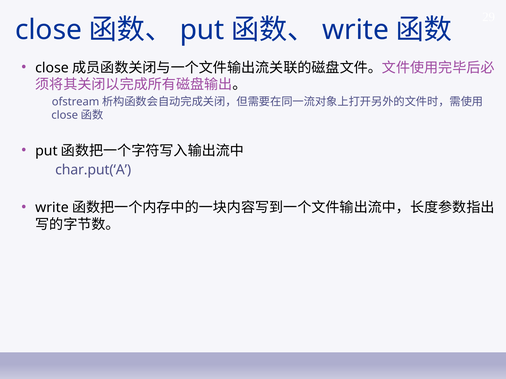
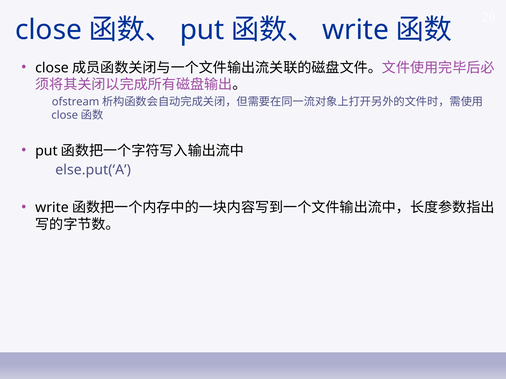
char.put(‘A: char.put(‘A -> else.put(‘A
